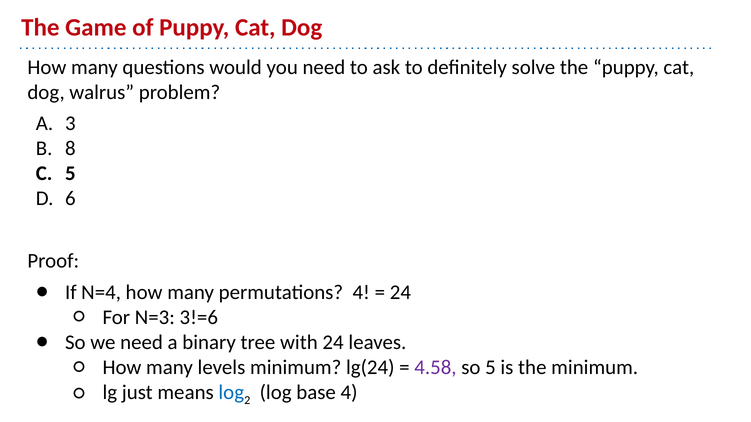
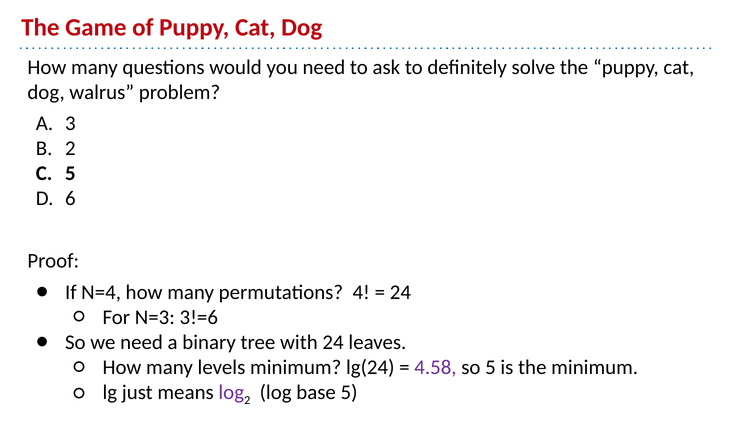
8 at (70, 149): 8 -> 2
log at (231, 393) colour: blue -> purple
base 4: 4 -> 5
